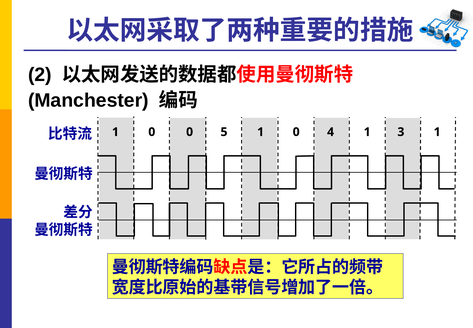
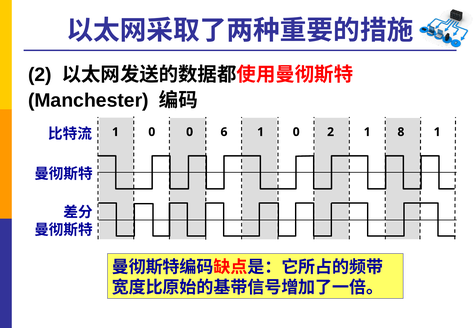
5: 5 -> 6
0 4: 4 -> 2
3: 3 -> 8
